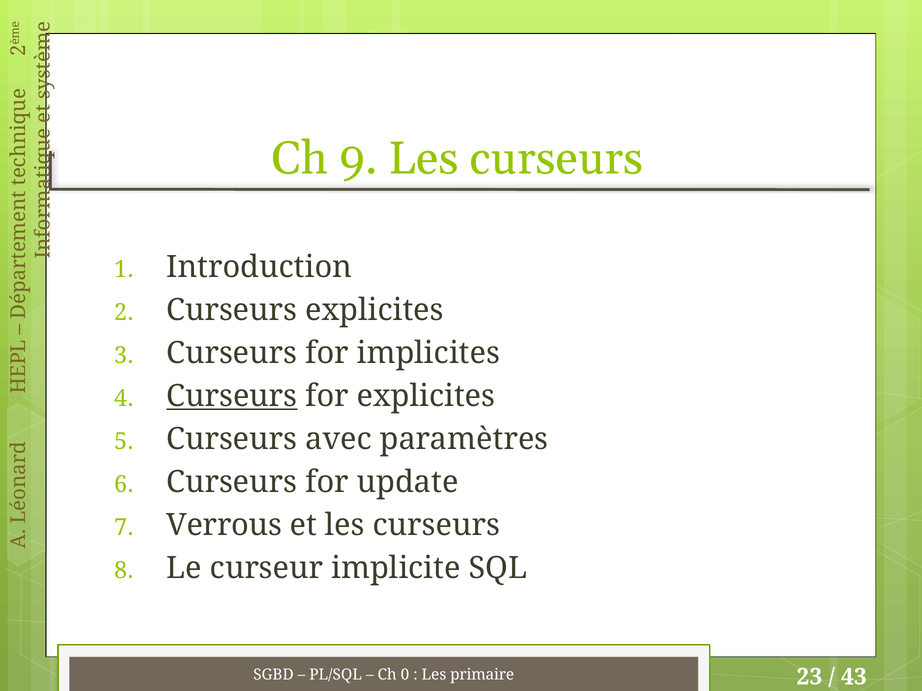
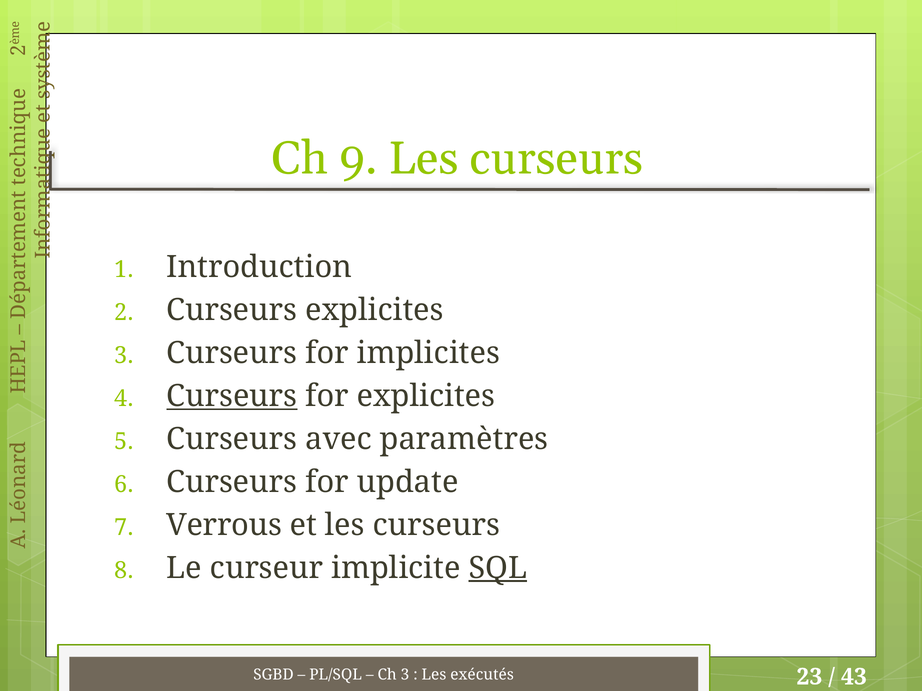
SQL underline: none -> present
Ch 0: 0 -> 3
primaire: primaire -> exécutés
